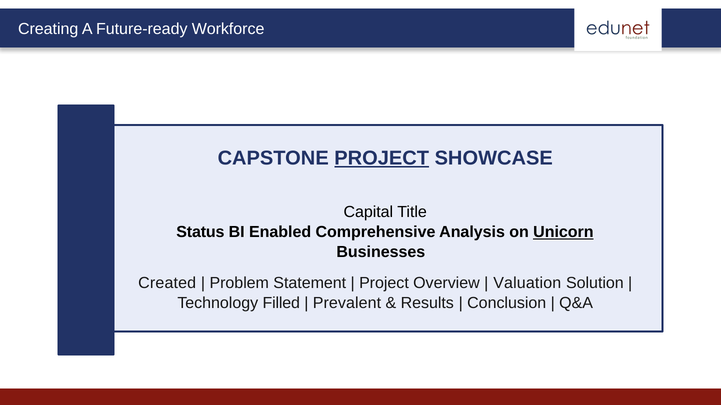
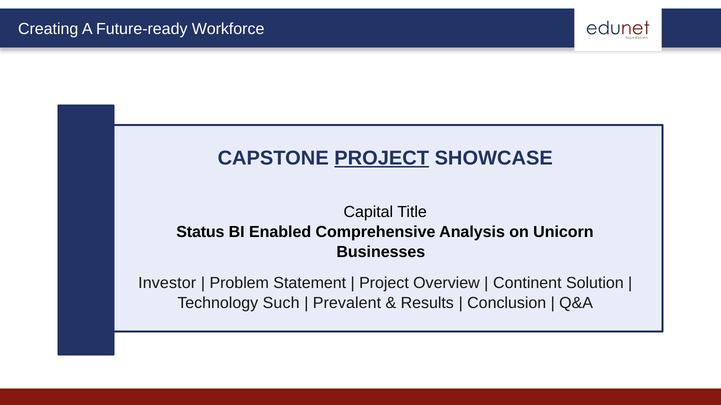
Unicorn underline: present -> none
Created: Created -> Investor
Valuation: Valuation -> Continent
Filled: Filled -> Such
